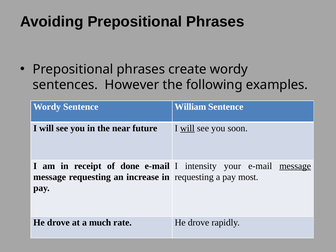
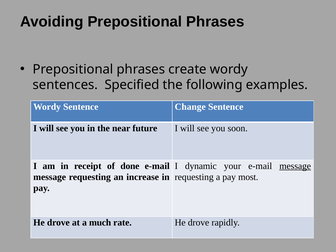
However: However -> Specified
William: William -> Change
will at (187, 128) underline: present -> none
intensity: intensity -> dynamic
